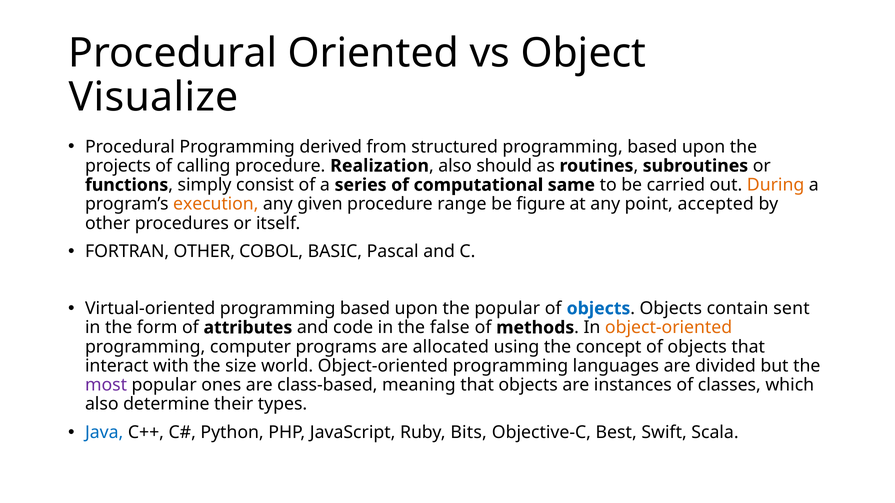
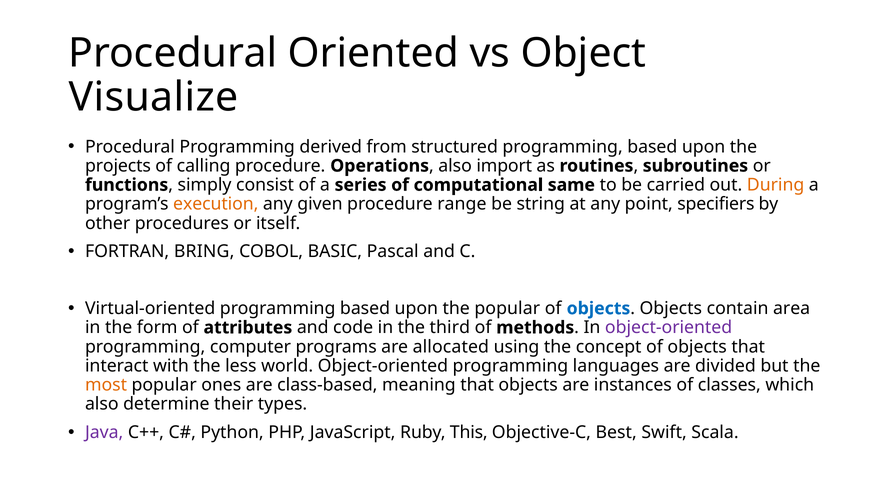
Realization: Realization -> Operations
should: should -> import
figure: figure -> string
accepted: accepted -> specifiers
FORTRAN OTHER: OTHER -> BRING
sent: sent -> area
false: false -> third
object-oriented at (669, 328) colour: orange -> purple
size: size -> less
most colour: purple -> orange
Java colour: blue -> purple
Bits: Bits -> This
